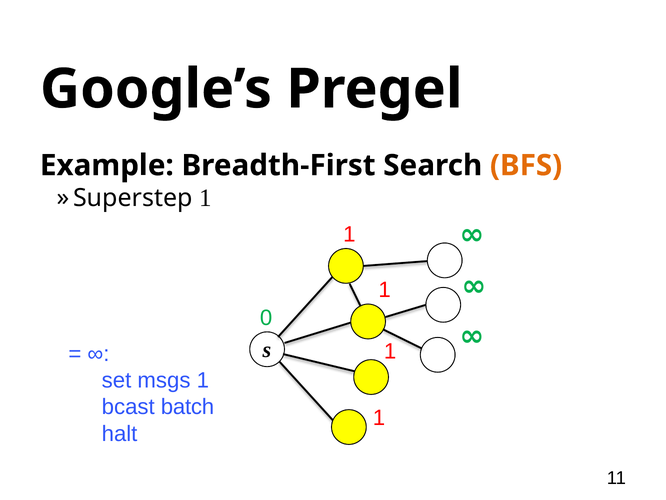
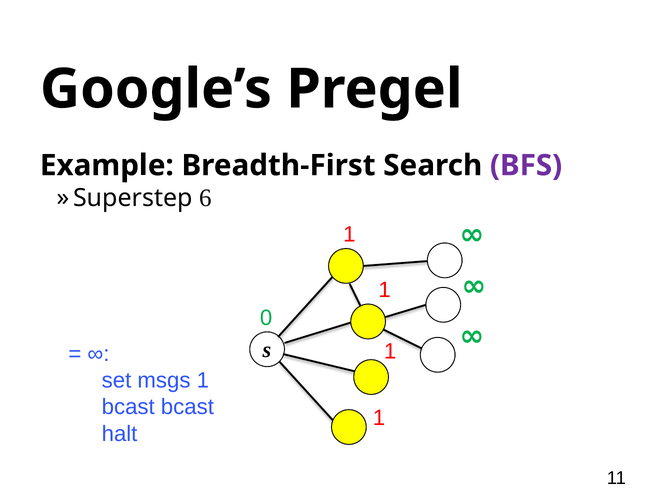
BFS colour: orange -> purple
1 at (205, 198): 1 -> 6
bcast batch: batch -> bcast
